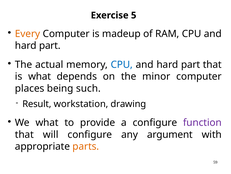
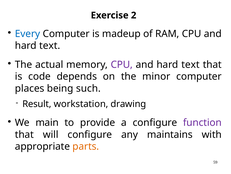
5: 5 -> 2
Every colour: orange -> blue
part at (50, 45): part -> text
CPU at (122, 64) colour: blue -> purple
part at (191, 64): part -> text
is what: what -> code
We what: what -> main
argument: argument -> maintains
